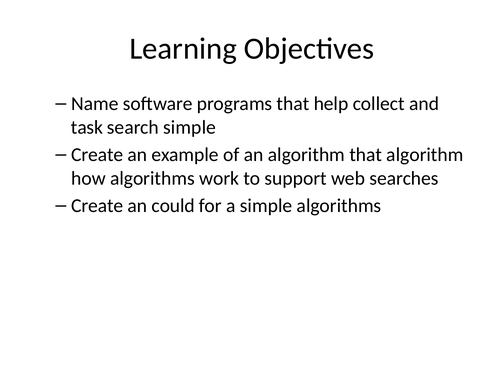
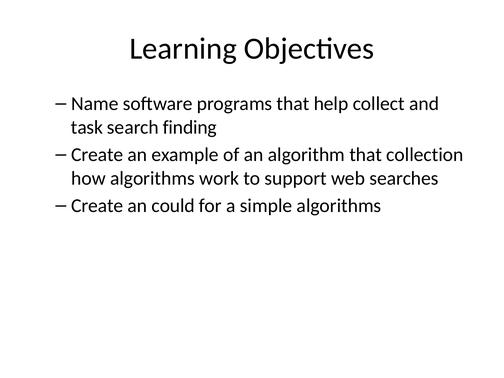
search simple: simple -> finding
that algorithm: algorithm -> collection
